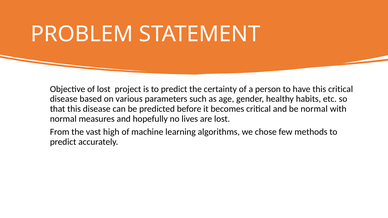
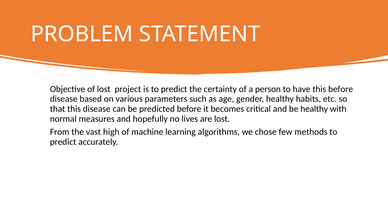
this critical: critical -> before
be normal: normal -> healthy
